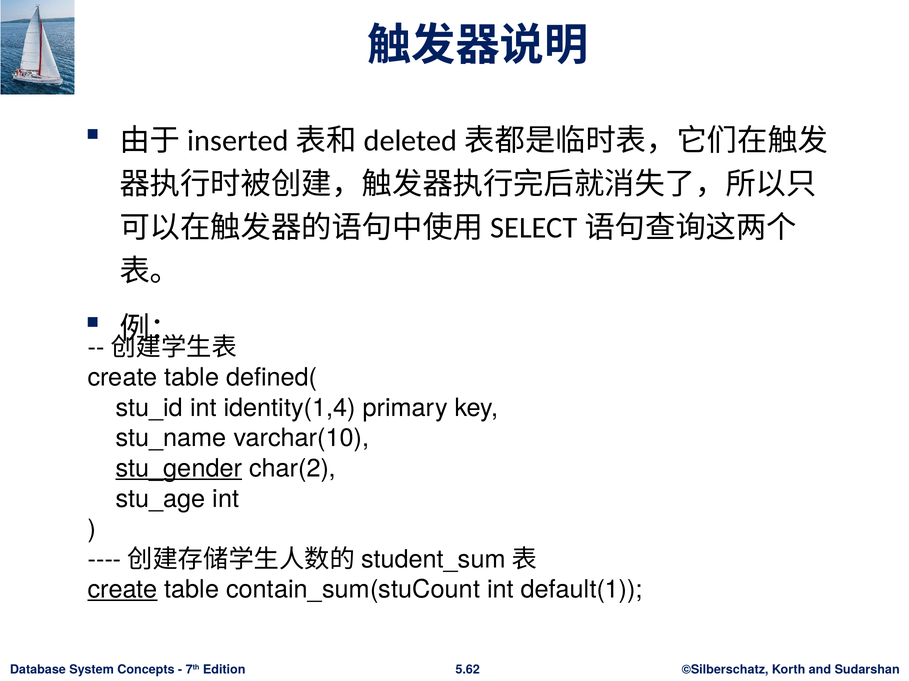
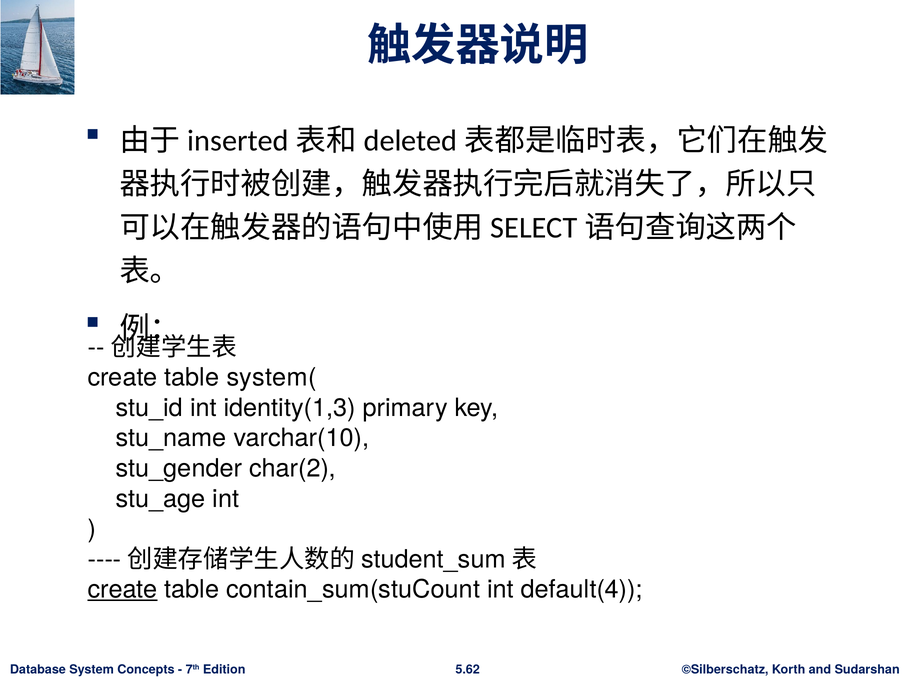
defined(: defined( -> system(
identity(1,4: identity(1,4 -> identity(1,3
stu_gender underline: present -> none
default(1: default(1 -> default(4
